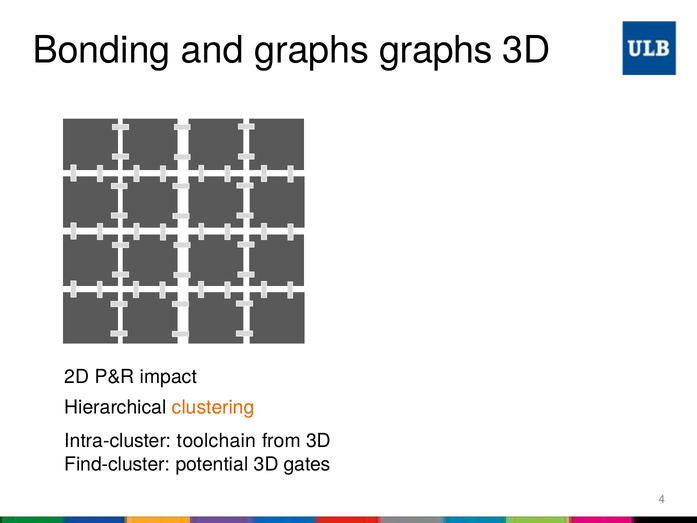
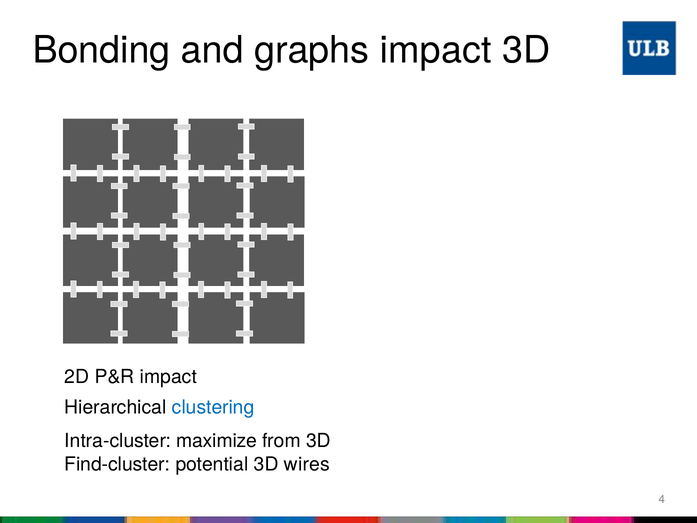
graphs graphs: graphs -> impact
clustering colour: orange -> blue
toolchain: toolchain -> maximize
gates: gates -> wires
